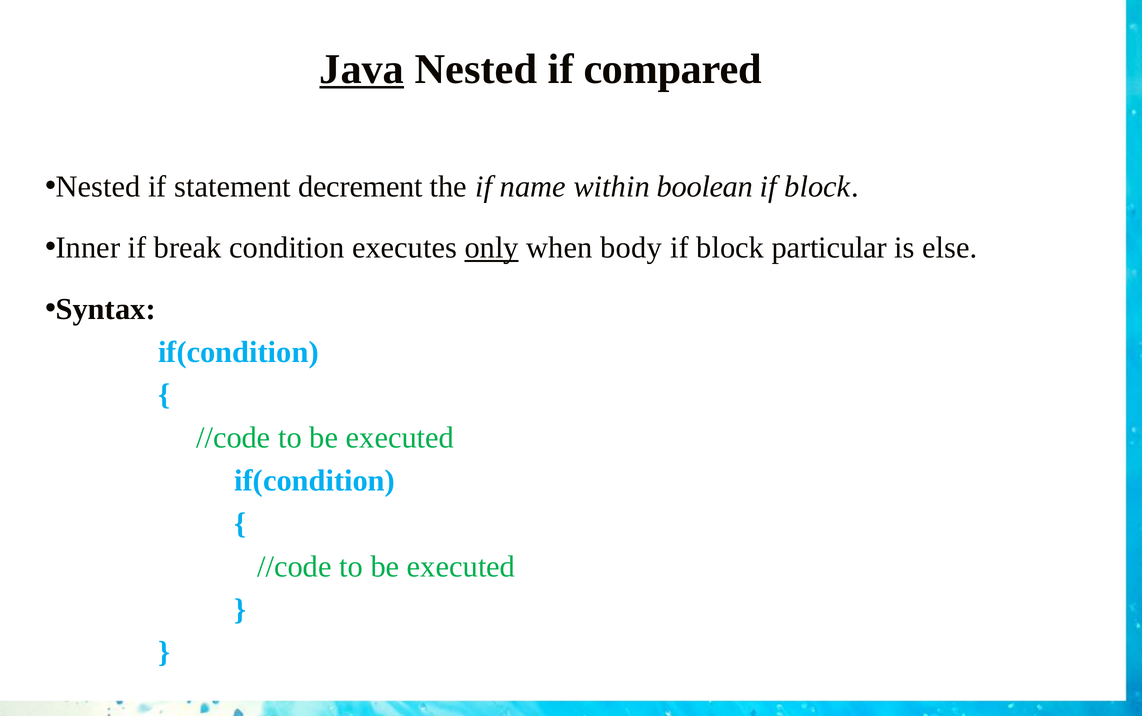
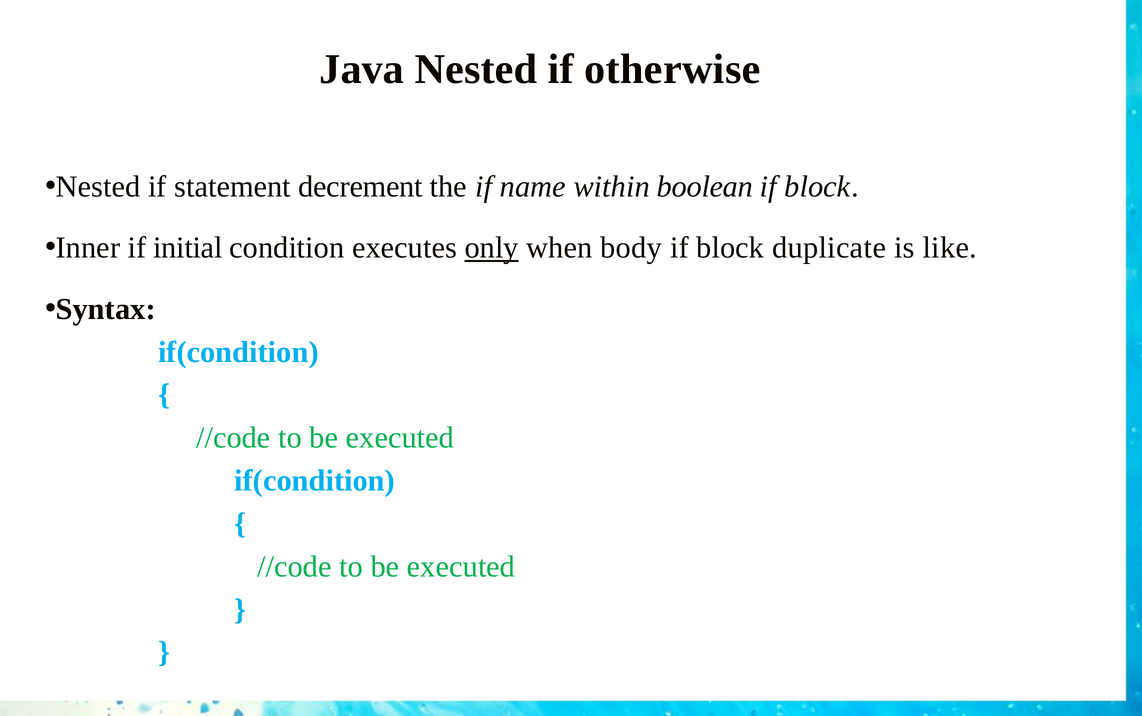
Java underline: present -> none
compared: compared -> otherwise
break: break -> initial
particular: particular -> duplicate
else: else -> like
